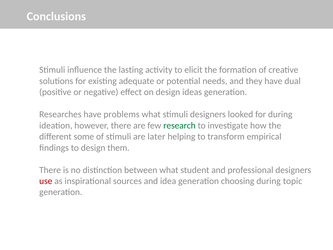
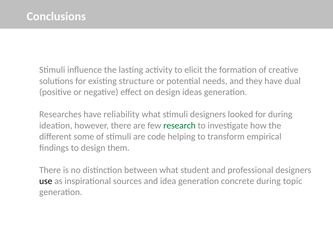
adequate: adequate -> structure
problems: problems -> reliability
later: later -> code
use colour: red -> black
choosing: choosing -> concrete
